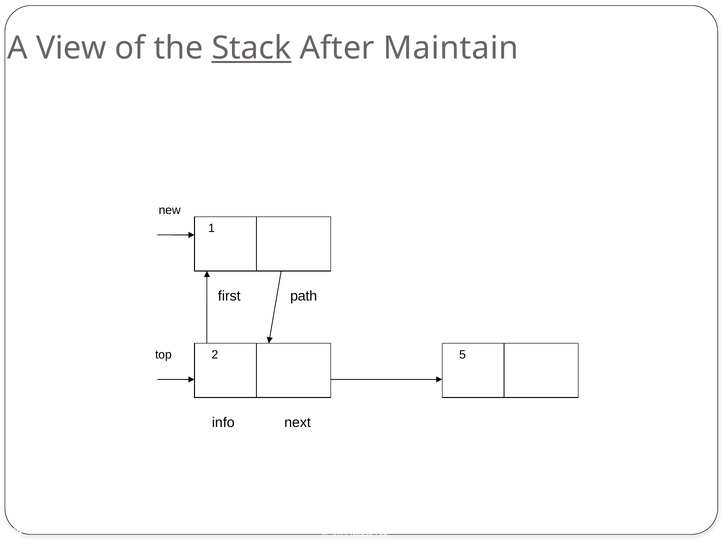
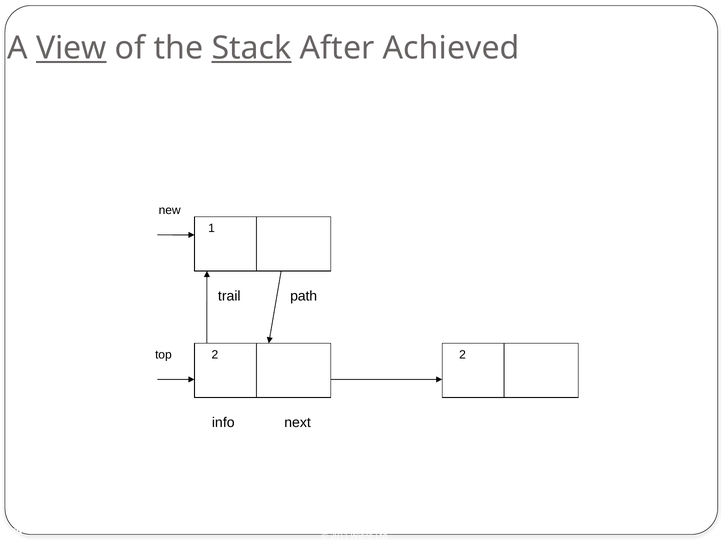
View underline: none -> present
Maintain: Maintain -> Achieved
first: first -> trail
2 5: 5 -> 2
